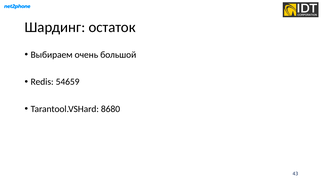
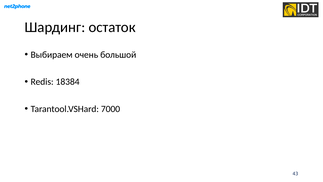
54659: 54659 -> 18384
8680: 8680 -> 7000
